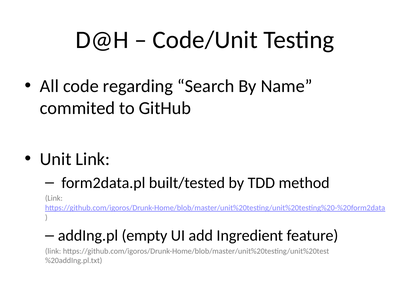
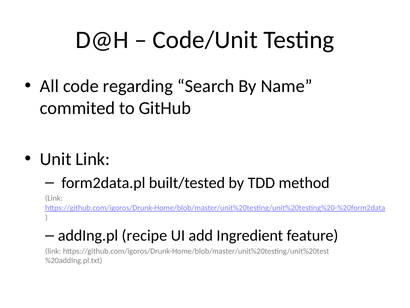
empty: empty -> recipe
